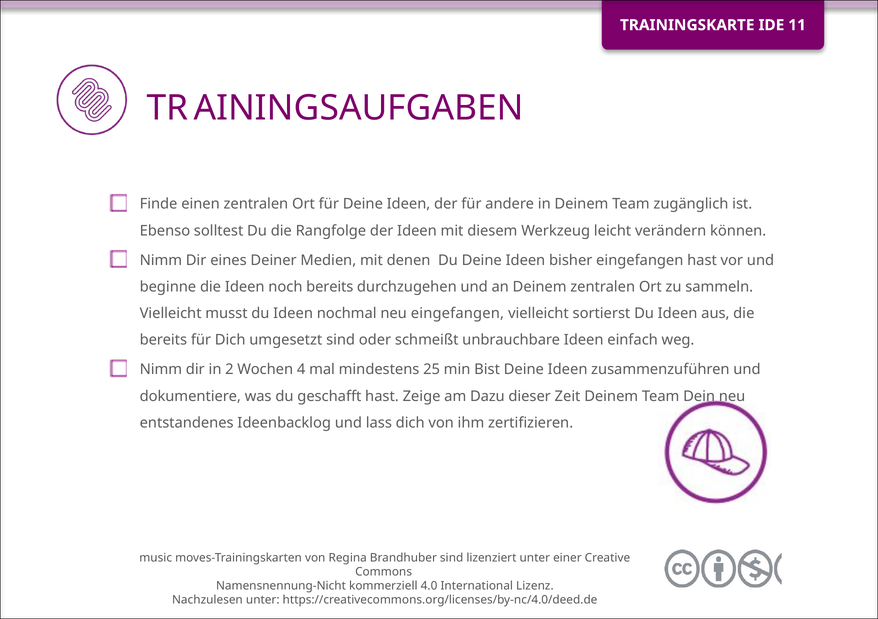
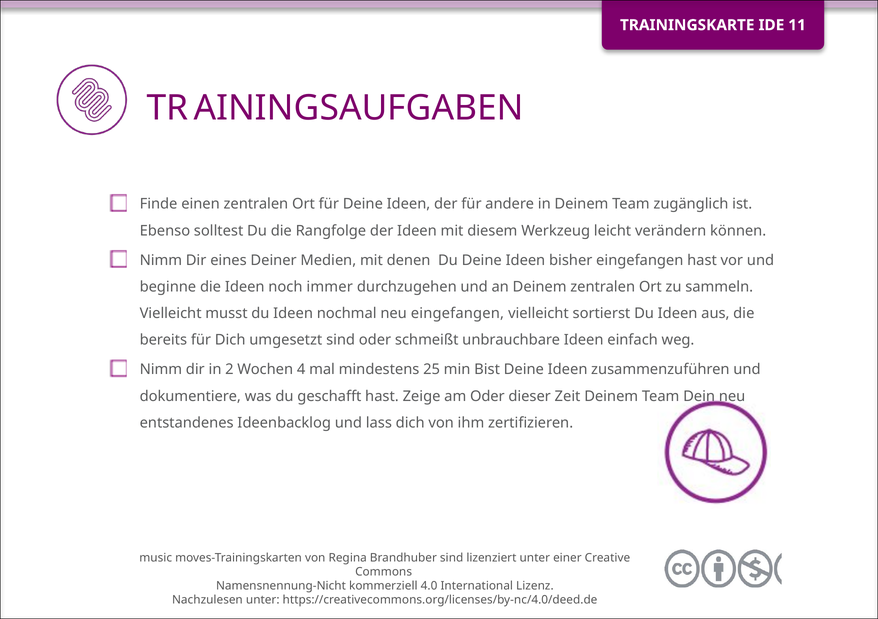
noch bereits: bereits -> immer
am Dazu: Dazu -> Oder
